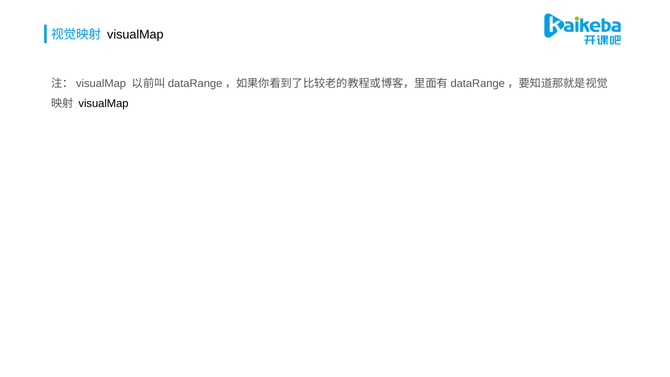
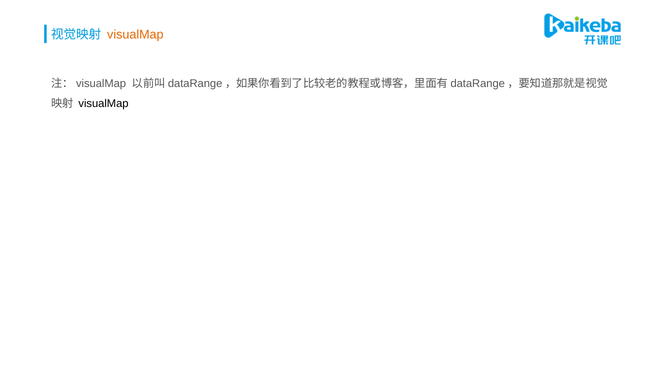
visualMap at (135, 35) colour: black -> orange
